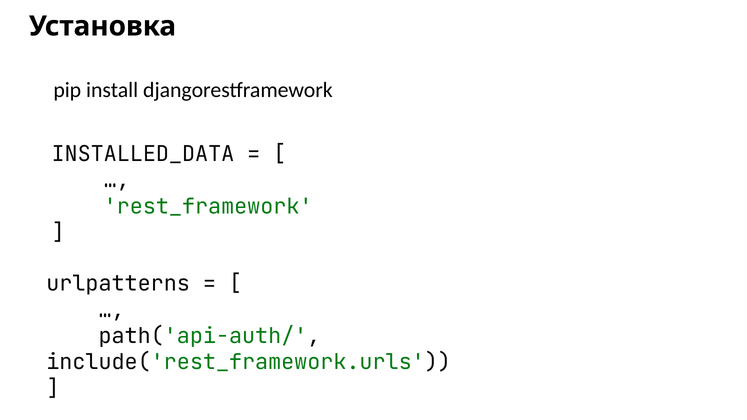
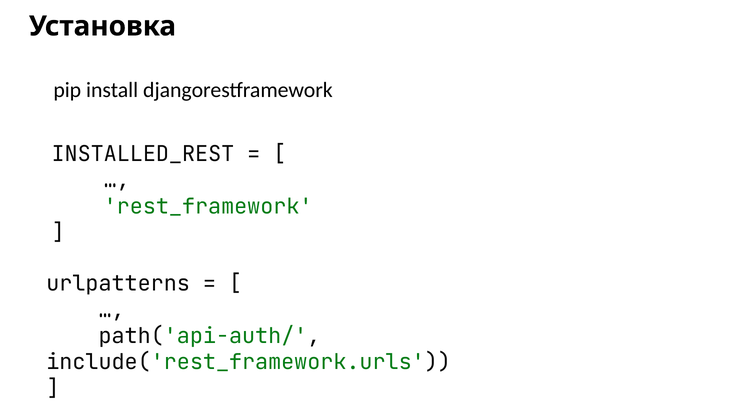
INSTALLED_DATA: INSTALLED_DATA -> INSTALLED_REST
